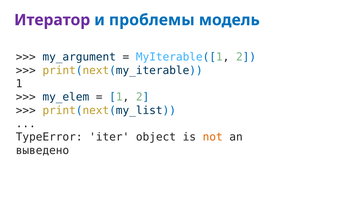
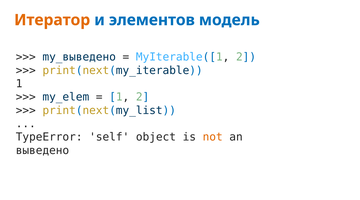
Итератор colour: purple -> orange
проблемы: проблемы -> элементов
my_argument: my_argument -> my_выведено
iter: iter -> self
